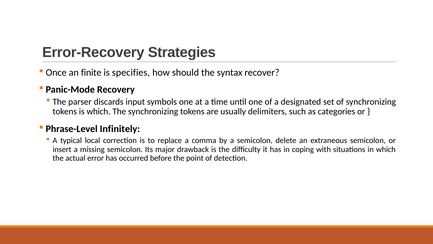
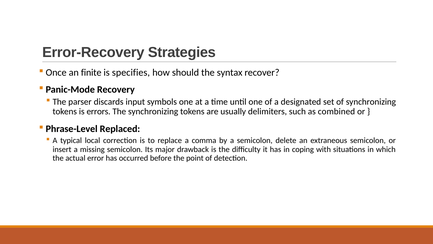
is which: which -> errors
categories: categories -> combined
Infinitely: Infinitely -> Replaced
